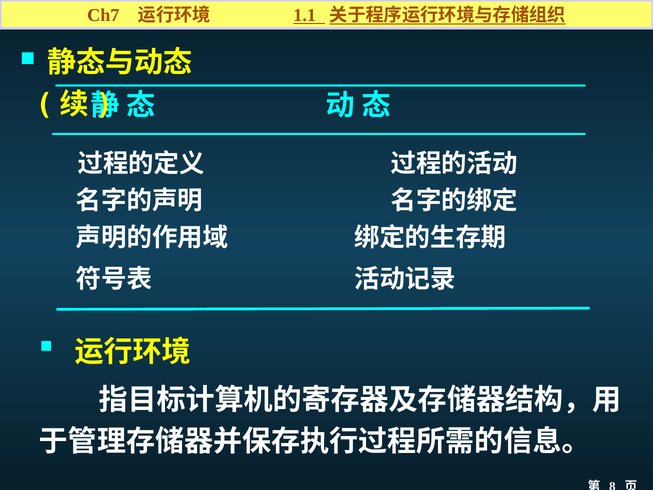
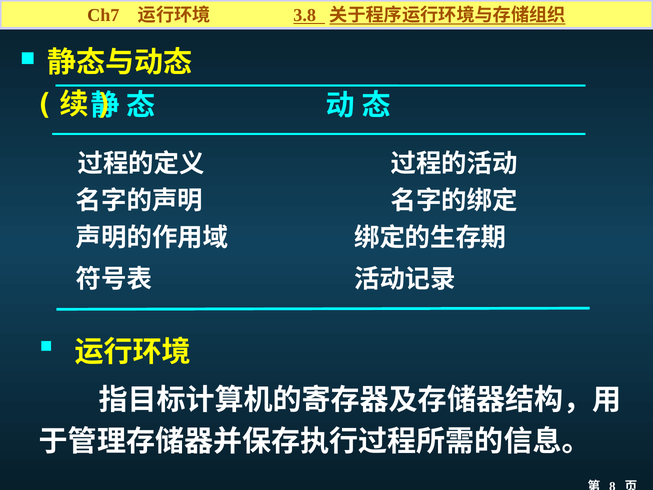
1.1: 1.1 -> 3.8
